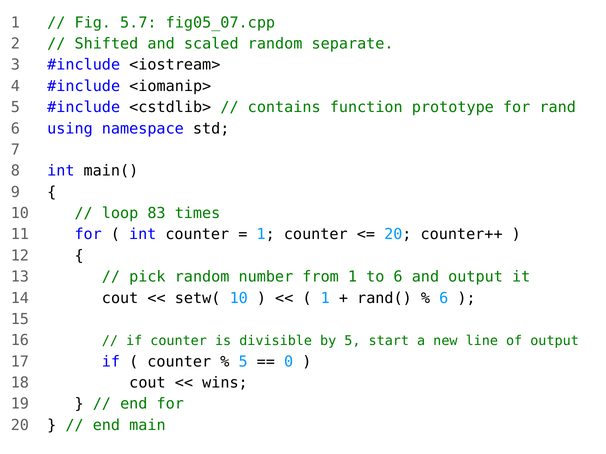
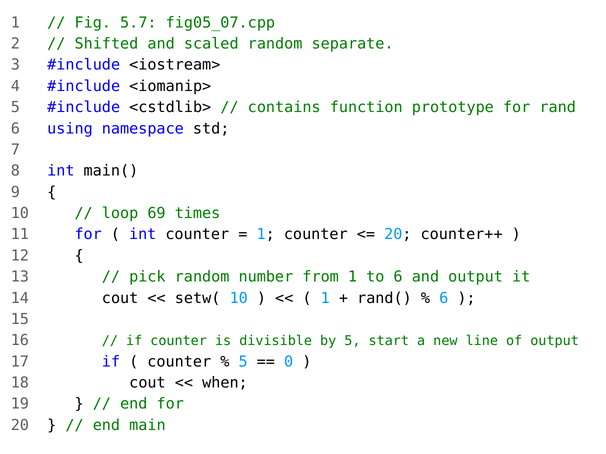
83: 83 -> 69
wins: wins -> when
